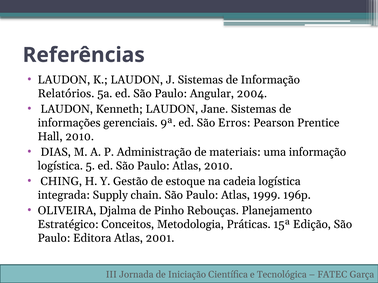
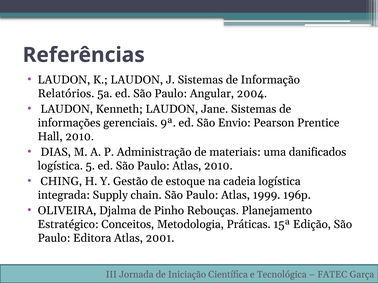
Erros: Erros -> Envio
uma informação: informação -> danificados
